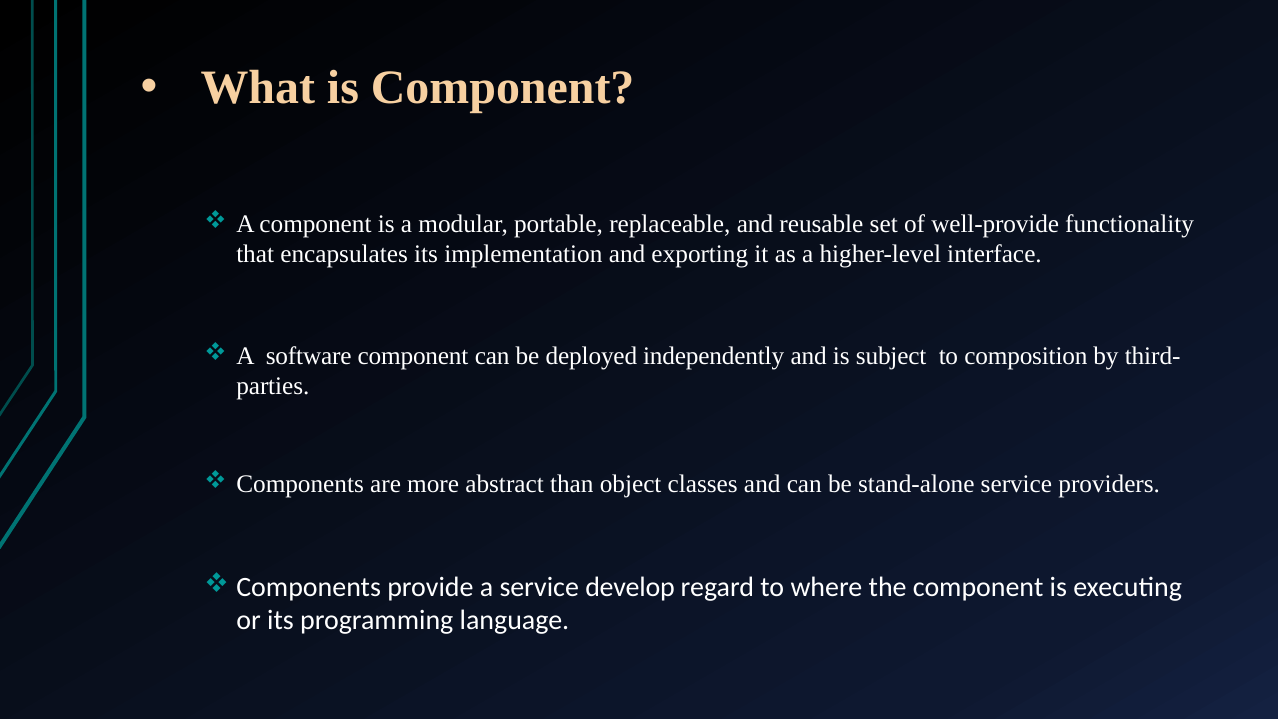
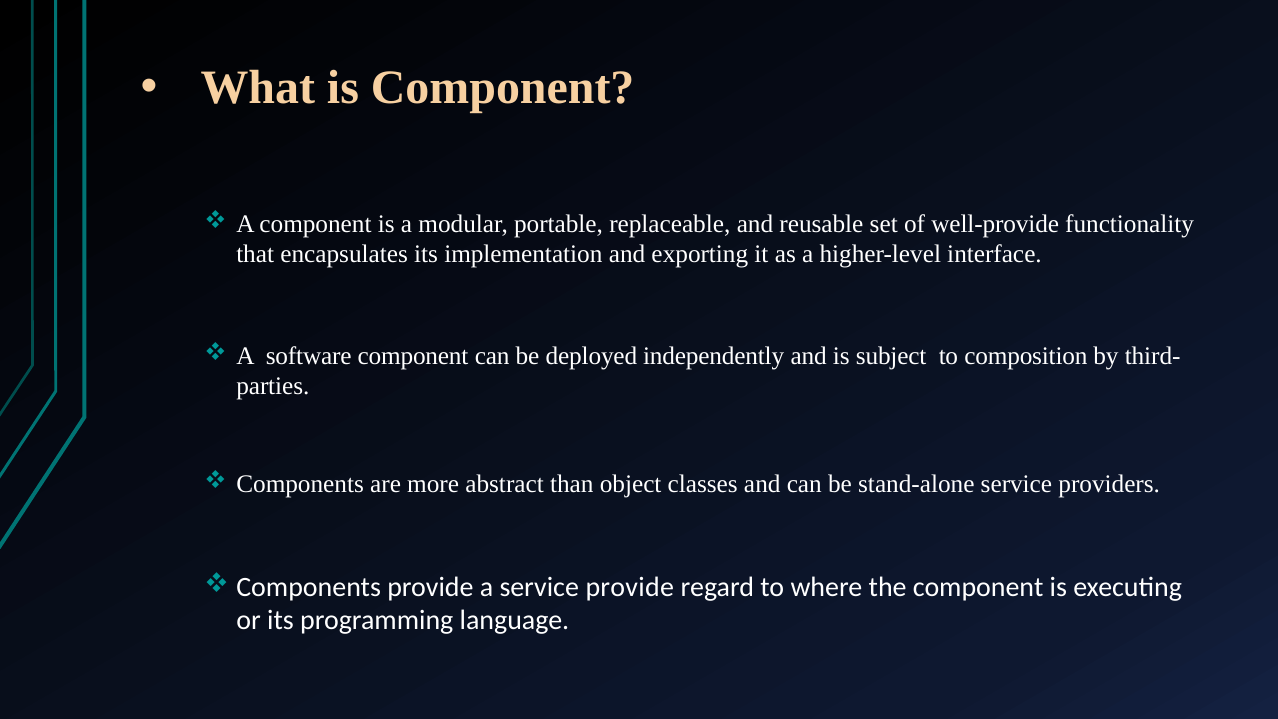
service develop: develop -> provide
